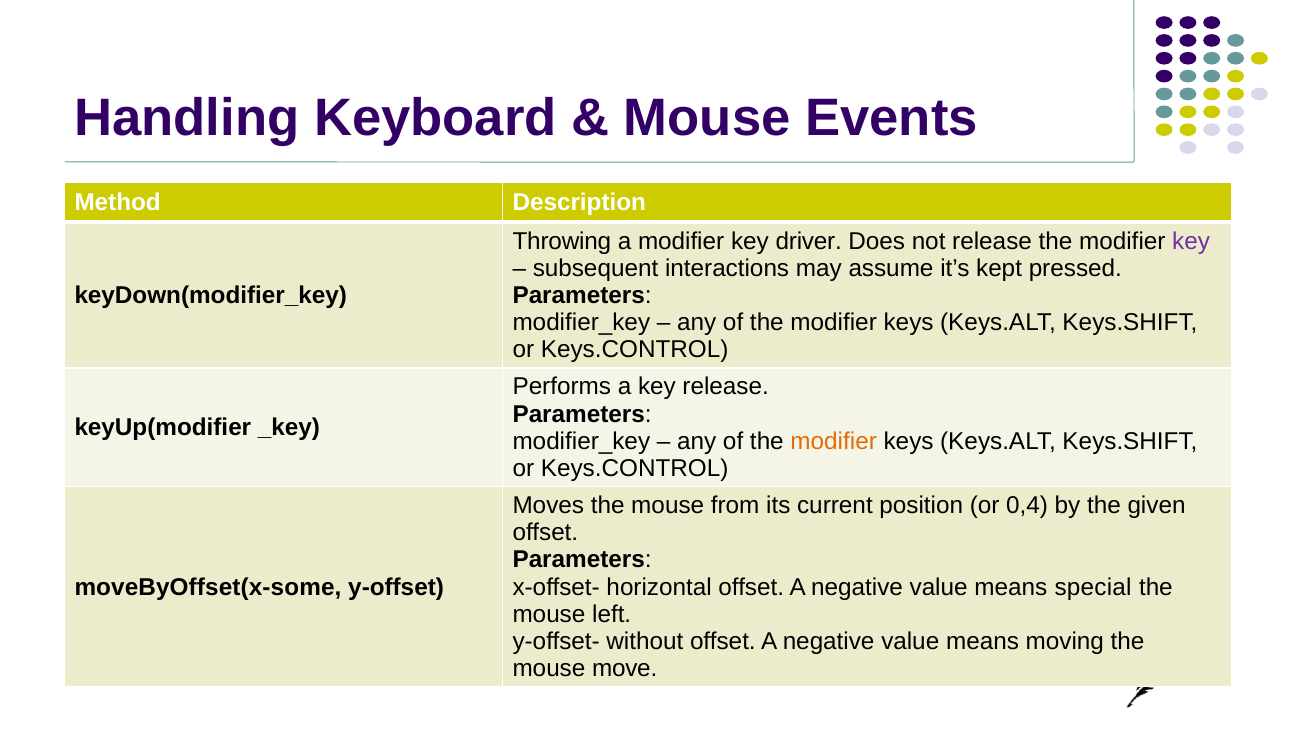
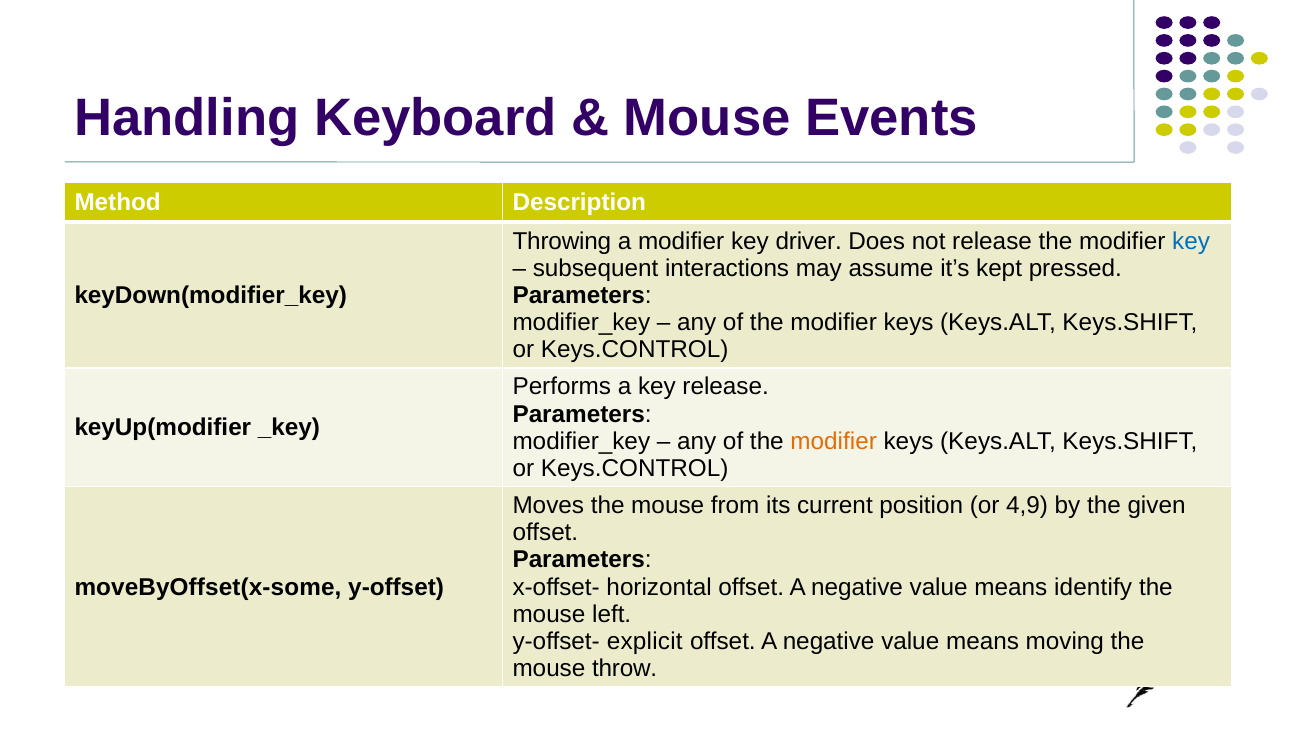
key at (1191, 241) colour: purple -> blue
0,4: 0,4 -> 4,9
special: special -> identify
without: without -> explicit
move: move -> throw
